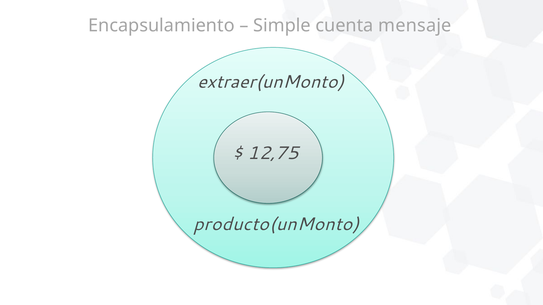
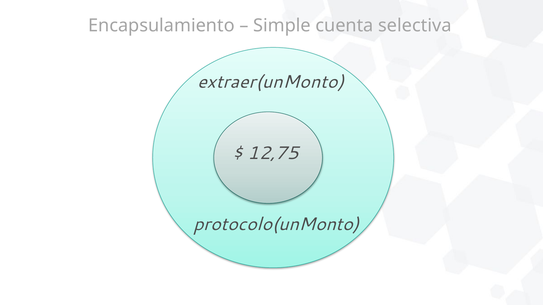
mensaje: mensaje -> selectiva
producto(unMonto: producto(unMonto -> protocolo(unMonto
